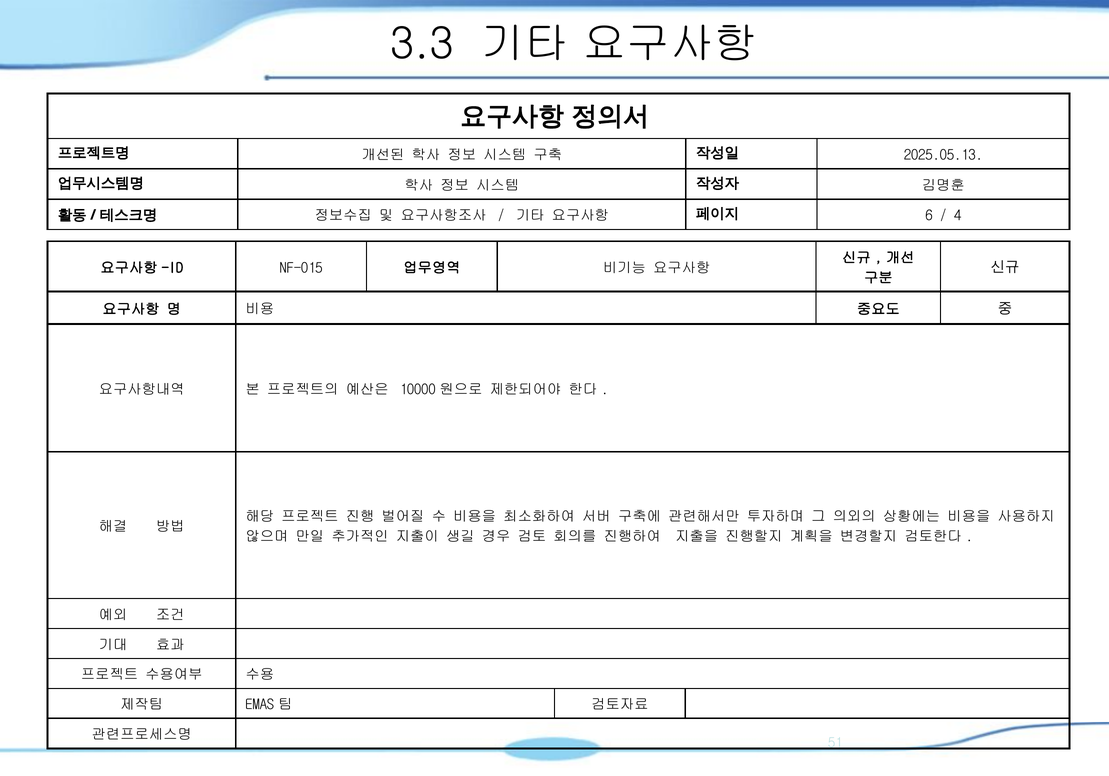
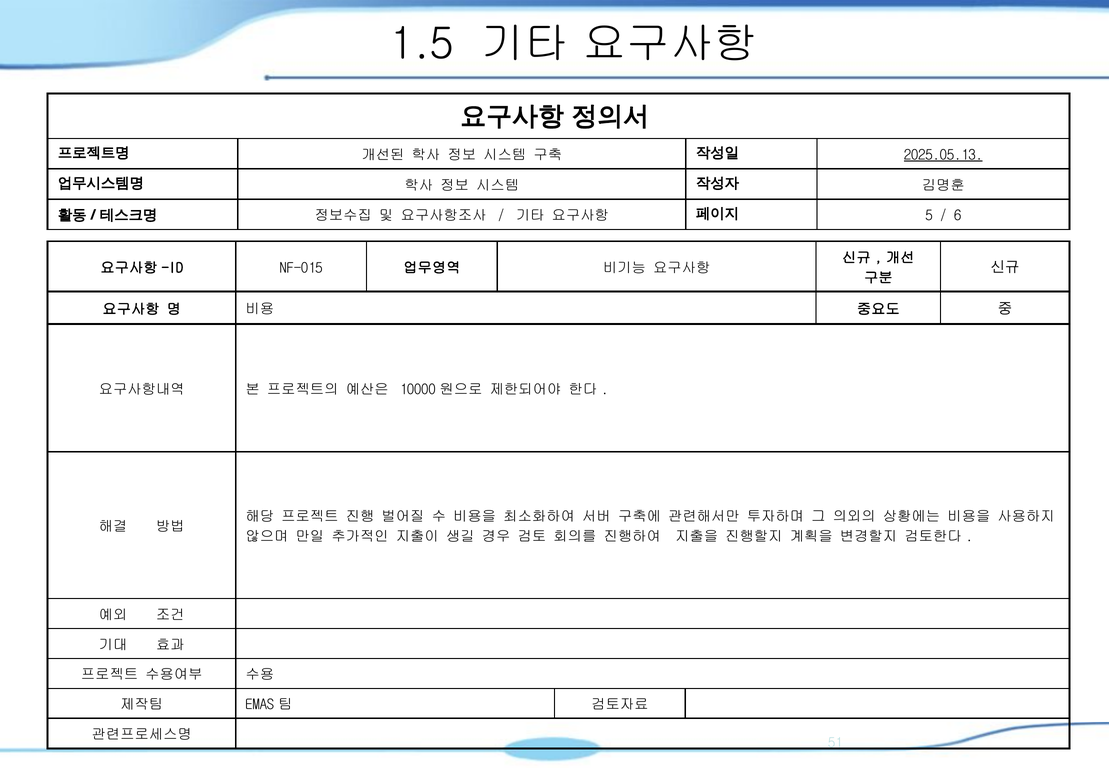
3.3: 3.3 -> 1.5
2025.05.13 underline: none -> present
6: 6 -> 5
4: 4 -> 6
